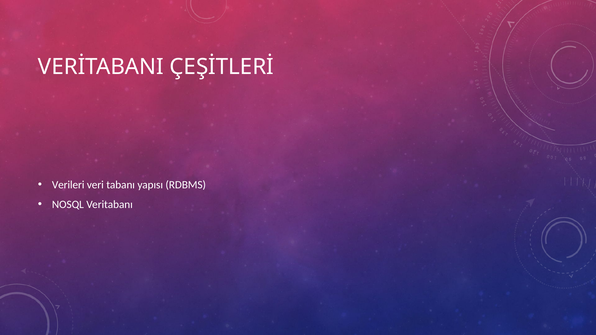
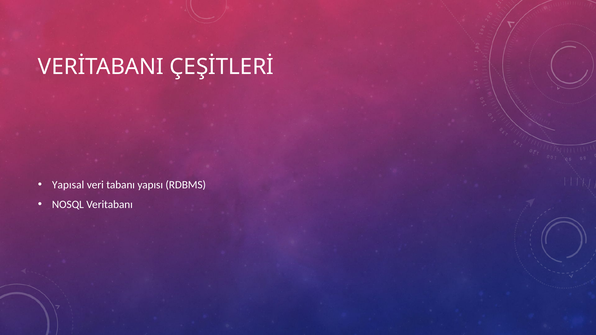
Verileri: Verileri -> Yapısal
